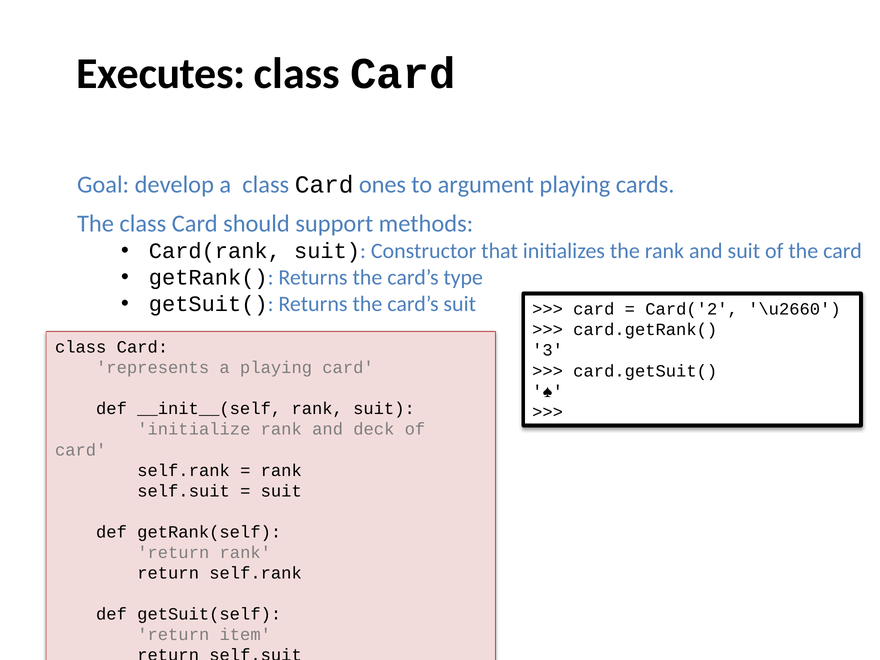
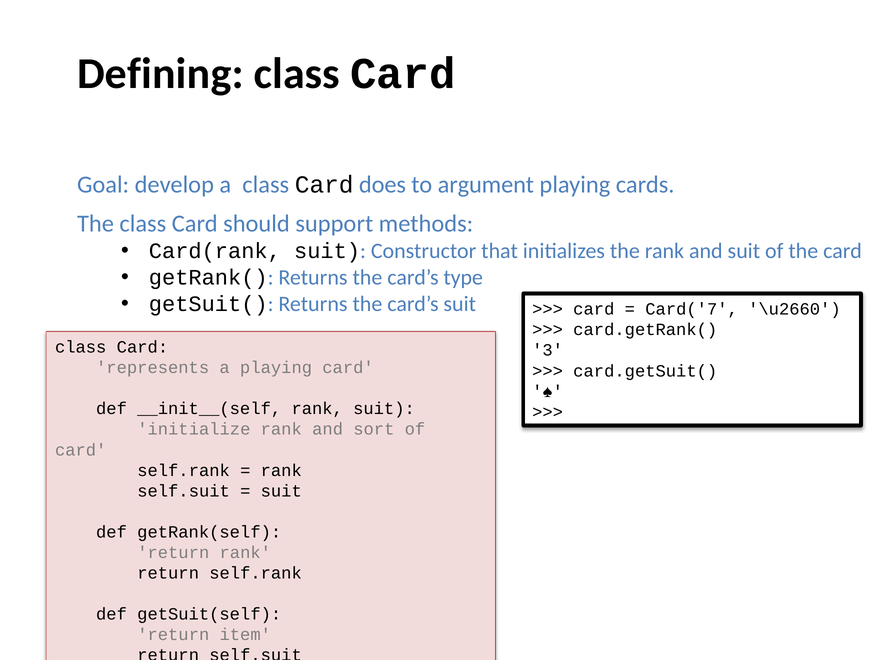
Executes: Executes -> Defining
ones: ones -> does
Card('2: Card('2 -> Card('7
deck: deck -> sort
